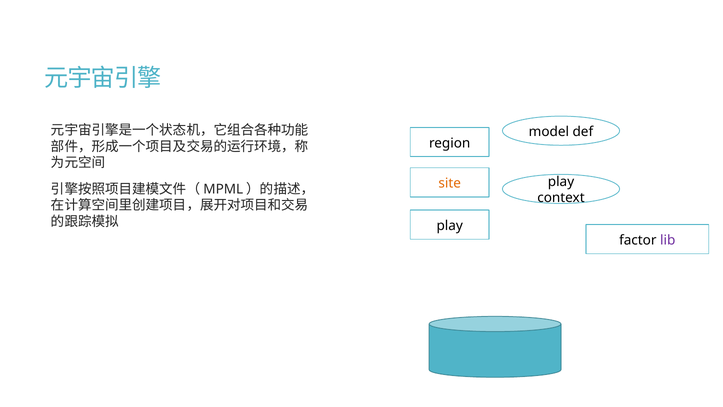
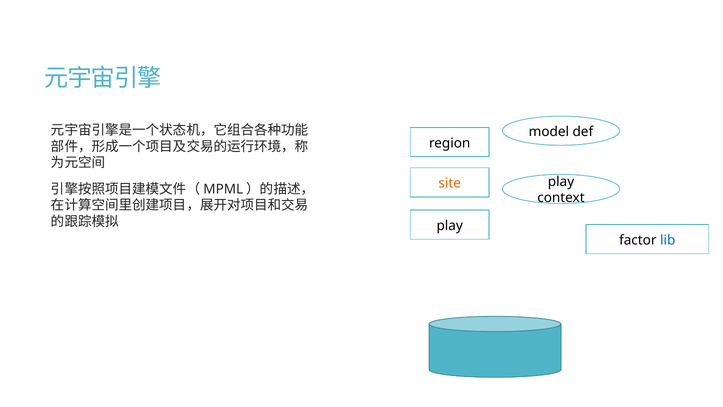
lib colour: purple -> blue
